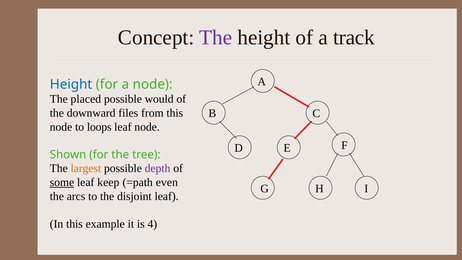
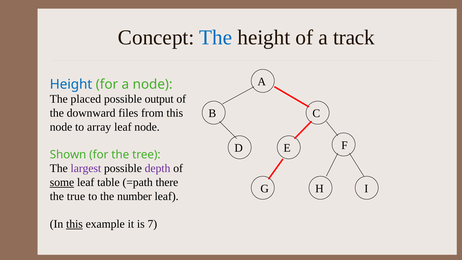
The at (216, 38) colour: purple -> blue
would: would -> output
loops: loops -> array
largest colour: orange -> purple
keep: keep -> table
even: even -> there
arcs: arcs -> true
disjoint: disjoint -> number
this at (74, 224) underline: none -> present
4: 4 -> 7
